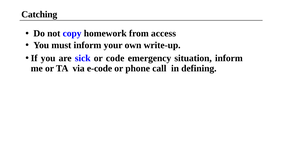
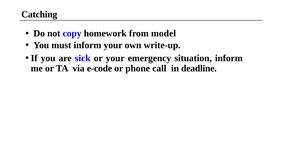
access: access -> model
or code: code -> your
defining: defining -> deadline
